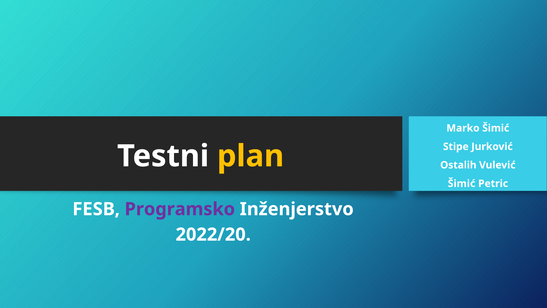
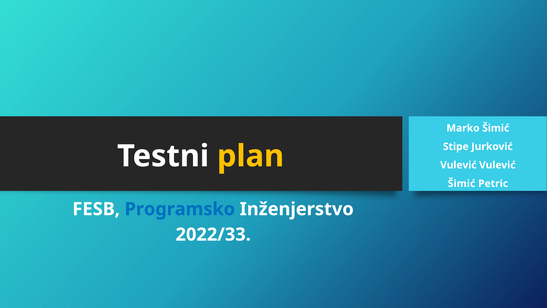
Ostalih at (458, 165): Ostalih -> Vulević
Programsko colour: purple -> blue
2022/20: 2022/20 -> 2022/33
